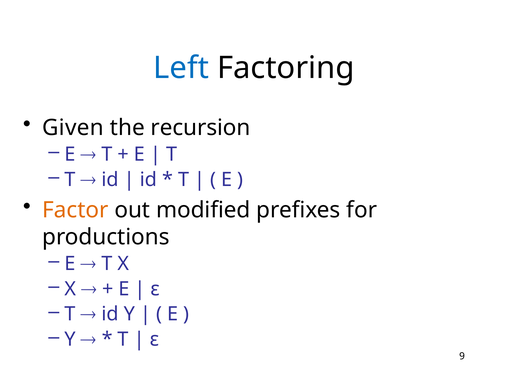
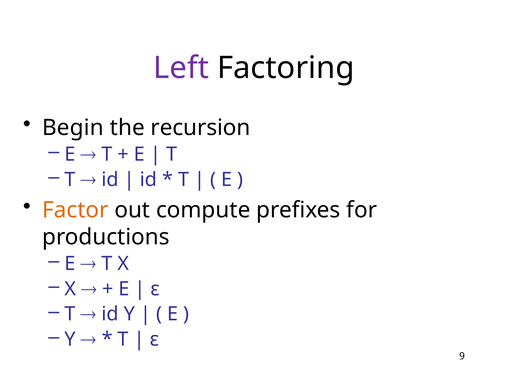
Left colour: blue -> purple
Given: Given -> Begin
modified: modified -> compute
